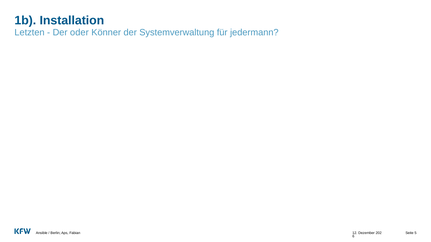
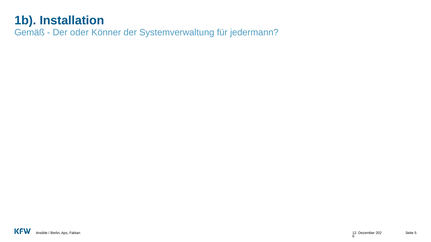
Letzten: Letzten -> Gemäß
